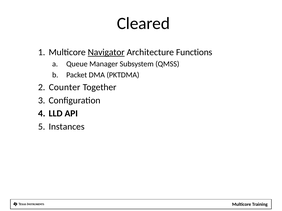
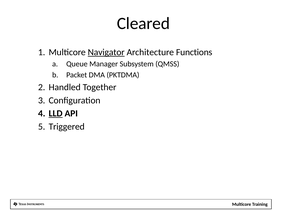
Counter: Counter -> Handled
LLD underline: none -> present
Instances: Instances -> Triggered
